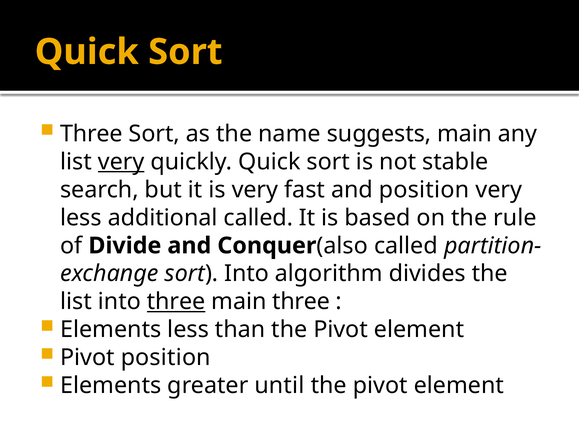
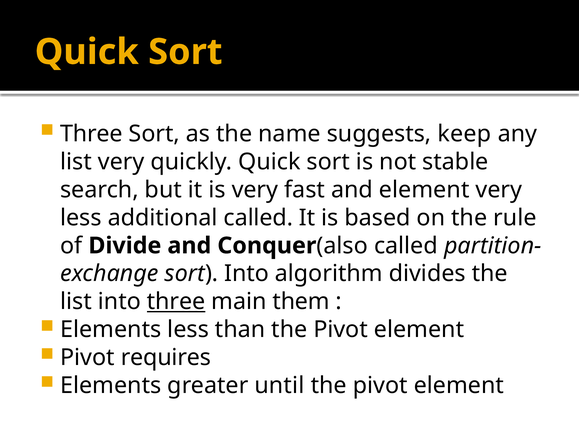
suggests main: main -> keep
very at (121, 162) underline: present -> none
and position: position -> element
main three: three -> them
Pivot position: position -> requires
